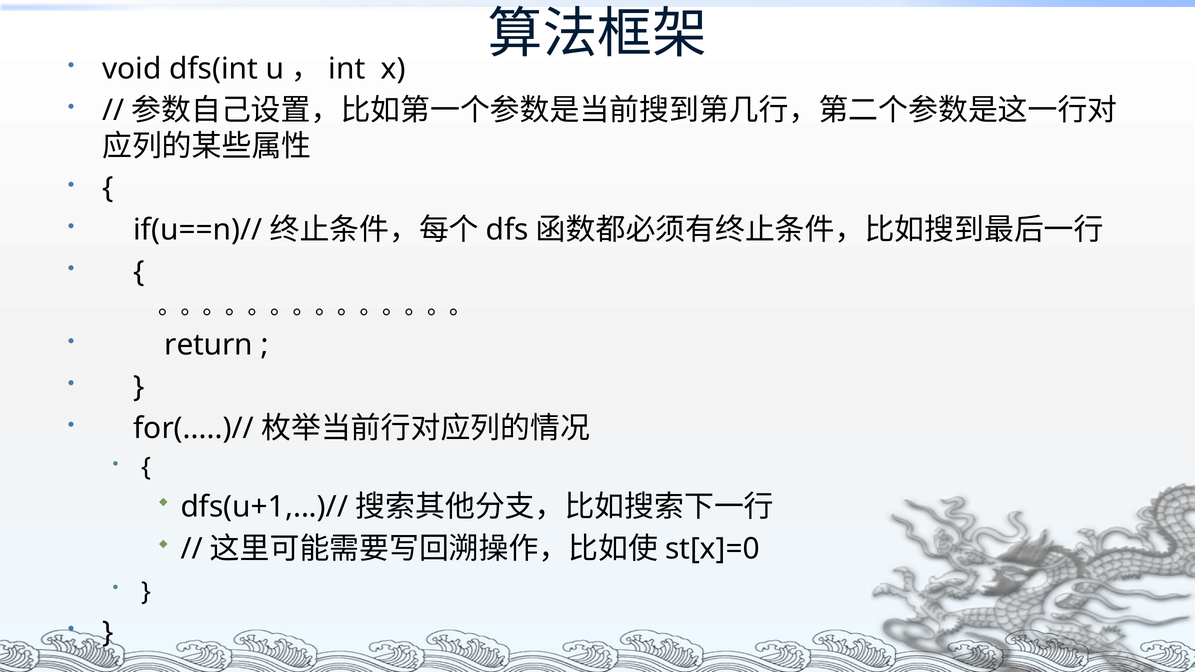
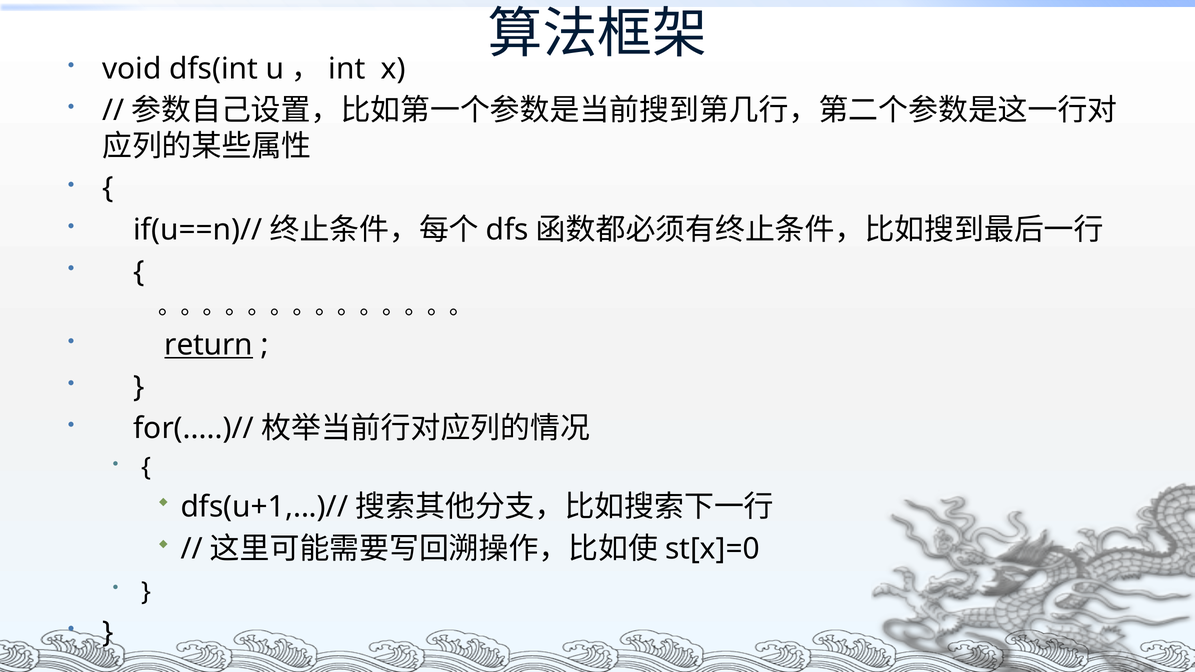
return underline: none -> present
